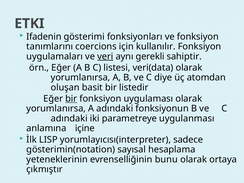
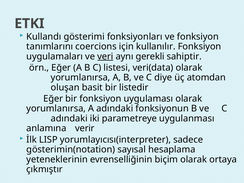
Ifadenin: Ifadenin -> Kullandı
bir at (71, 99) underline: present -> none
içine: içine -> verir
bunu: bunu -> biçim
